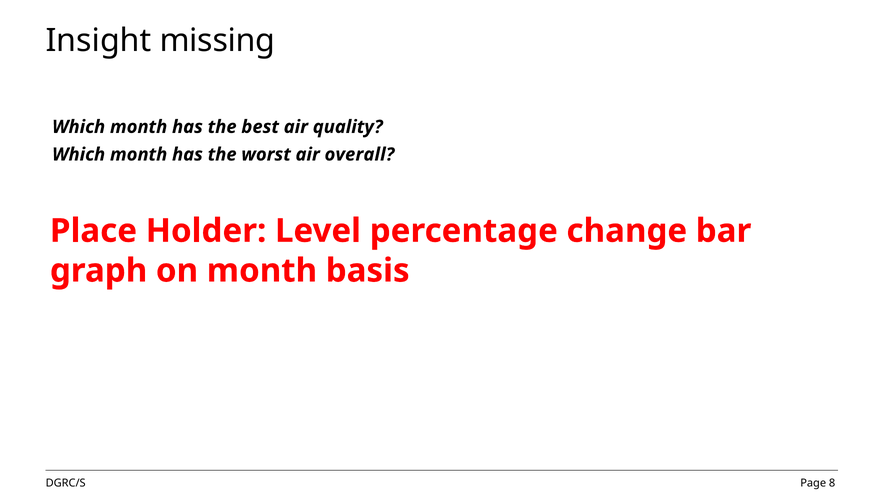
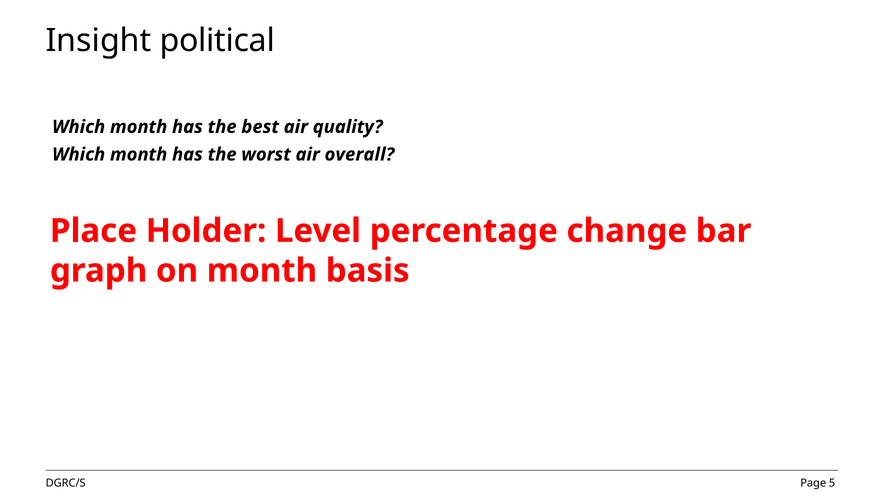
missing: missing -> political
8: 8 -> 5
